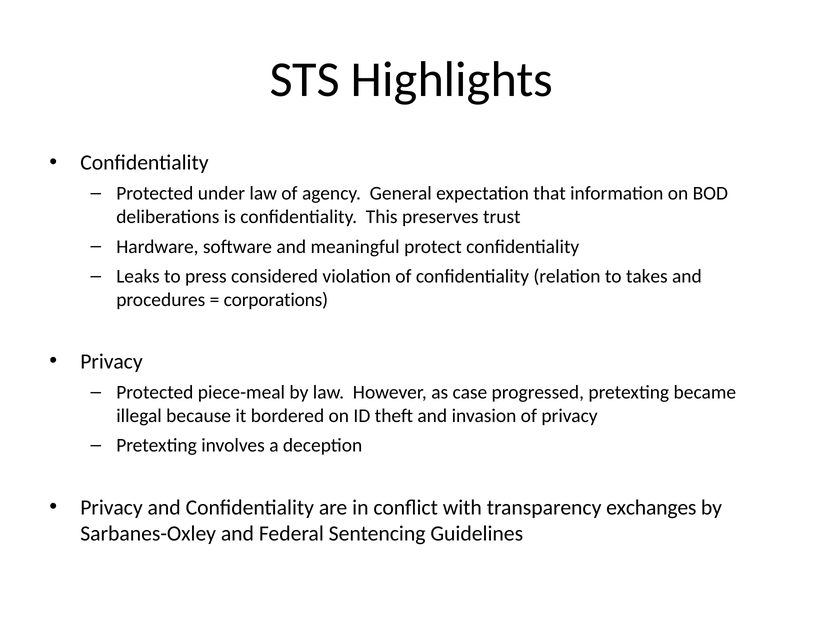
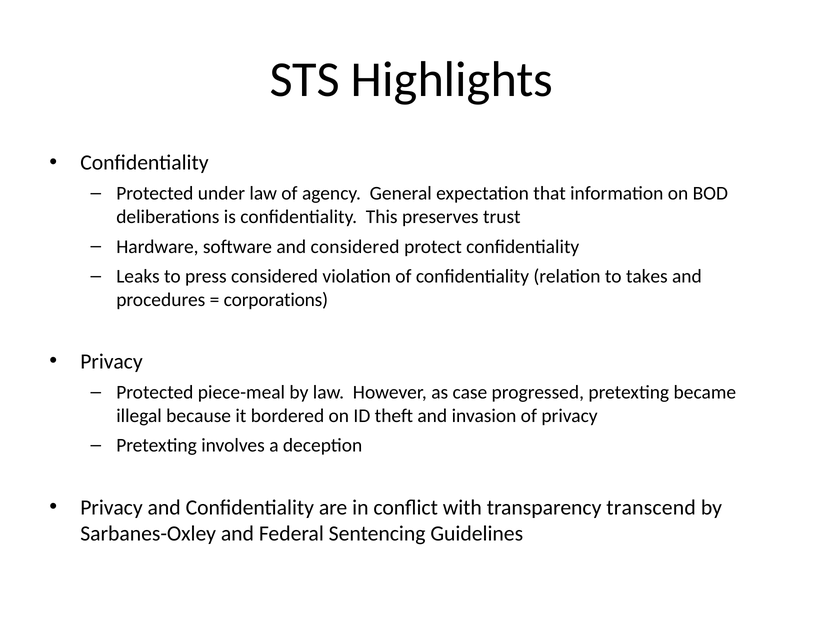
and meaningful: meaningful -> considered
exchanges: exchanges -> transcend
